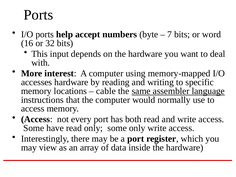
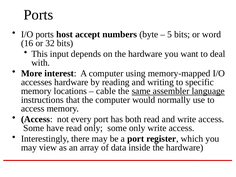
help: help -> host
7: 7 -> 5
